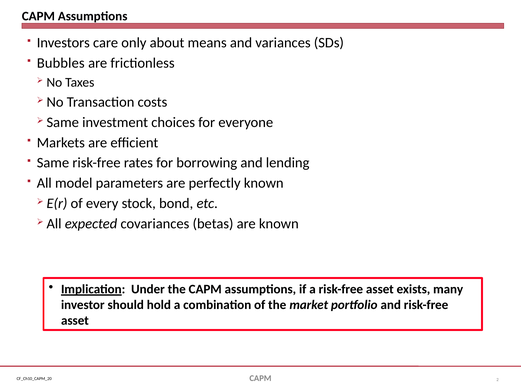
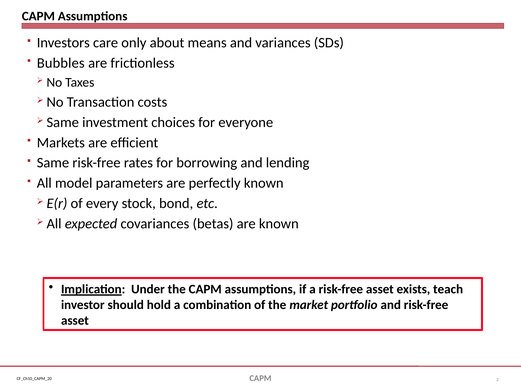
many: many -> teach
